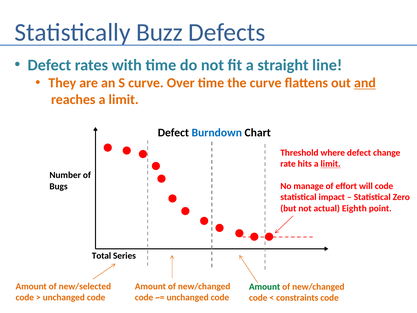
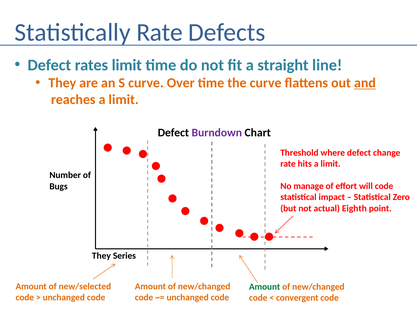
Statistically Buzz: Buzz -> Rate
rates with: with -> limit
Burndown colour: blue -> purple
limit at (331, 164) underline: present -> none
Total at (102, 255): Total -> They
constraints: constraints -> convergent
